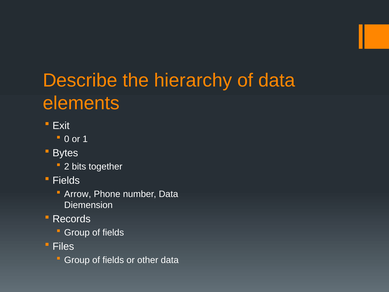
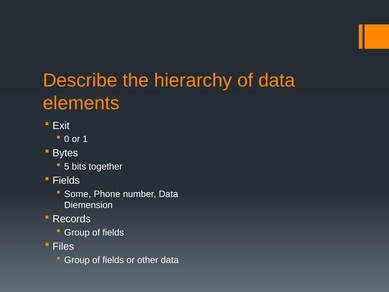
2: 2 -> 5
Arrow: Arrow -> Some
